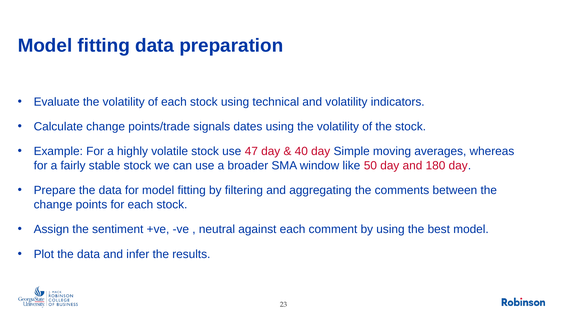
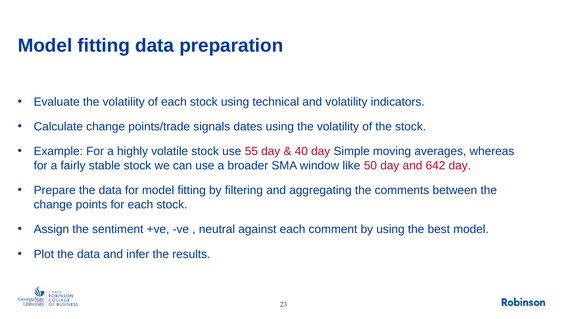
47: 47 -> 55
180: 180 -> 642
